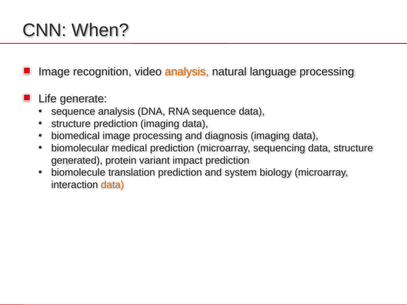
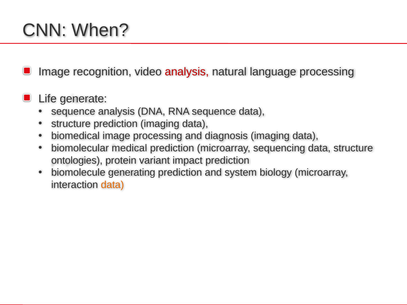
analysis at (187, 72) colour: orange -> red
generated: generated -> ontologies
translation: translation -> generating
